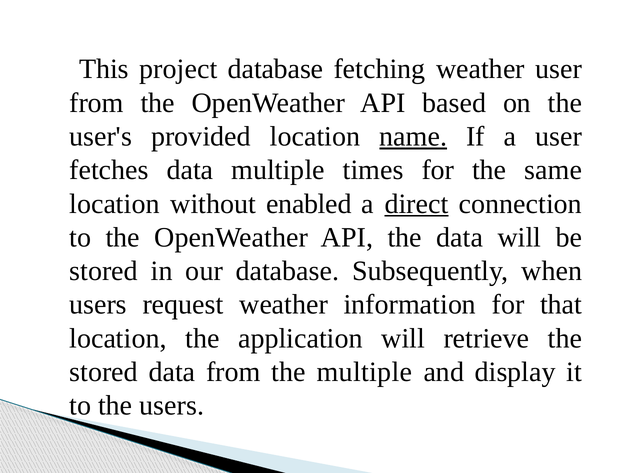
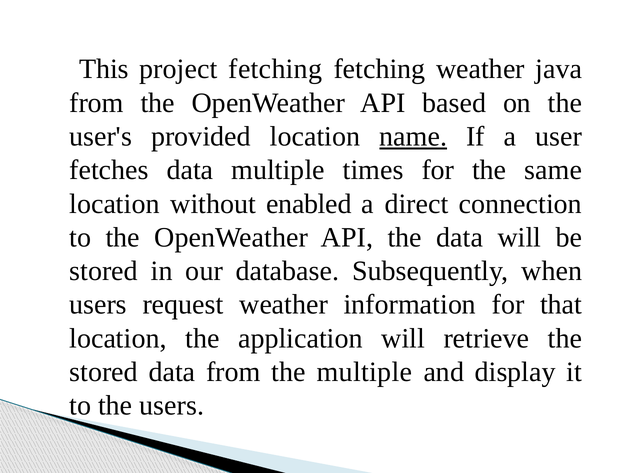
project database: database -> fetching
weather user: user -> java
direct underline: present -> none
